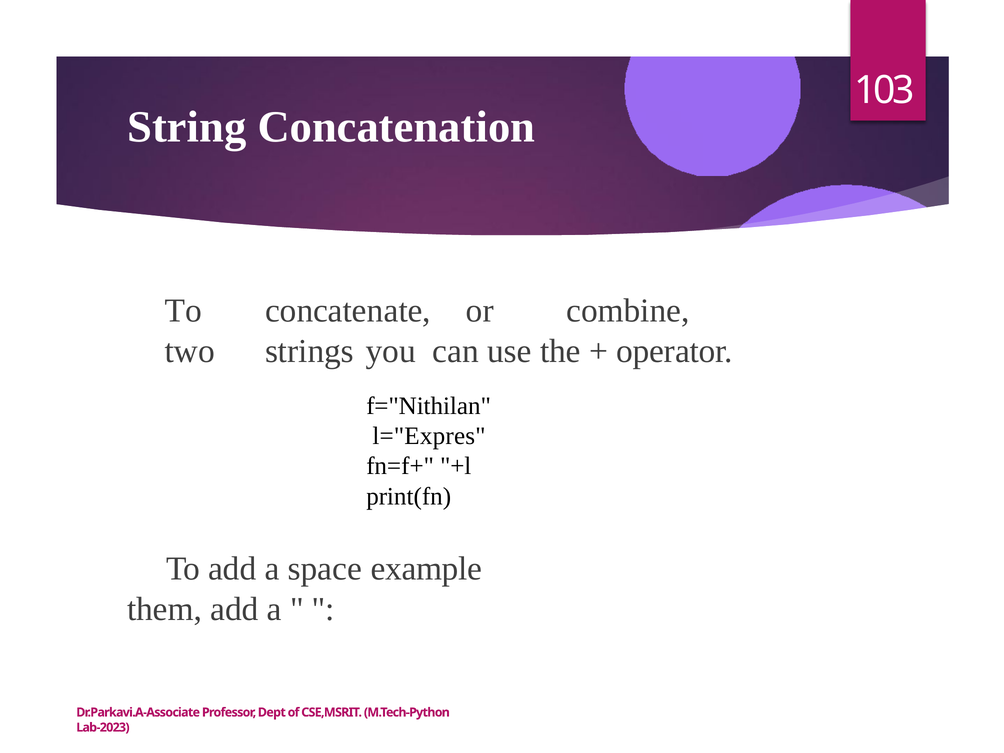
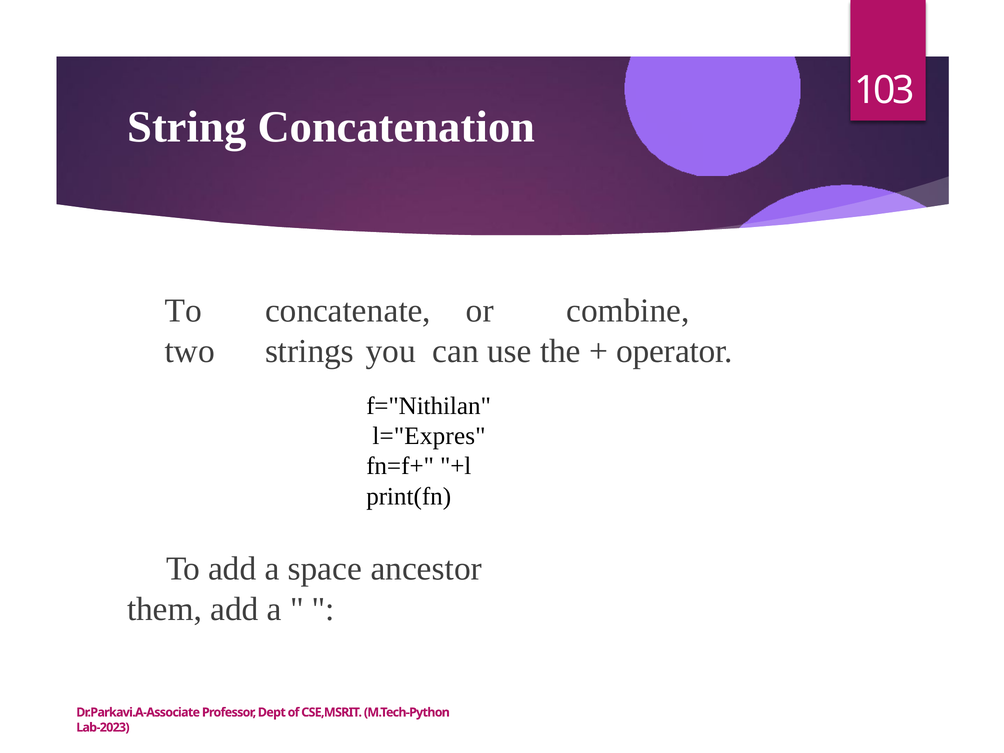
example: example -> ancestor
